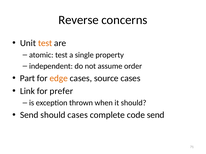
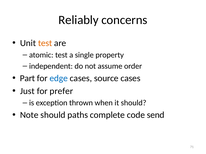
Reverse: Reverse -> Reliably
edge colour: orange -> blue
Link: Link -> Just
Send at (29, 115): Send -> Note
should cases: cases -> paths
